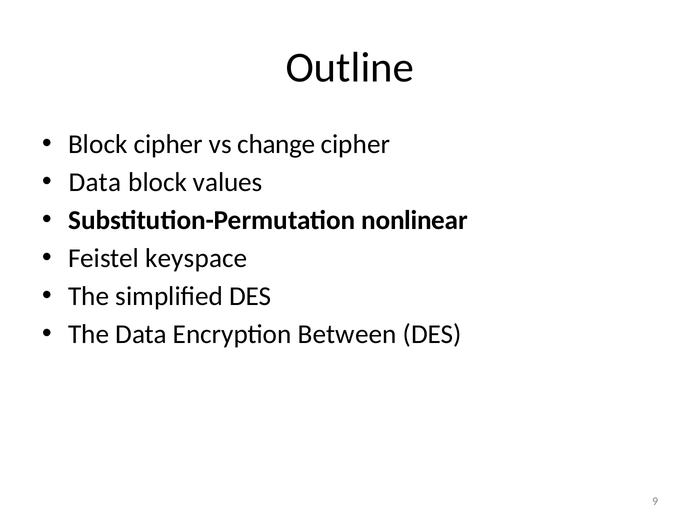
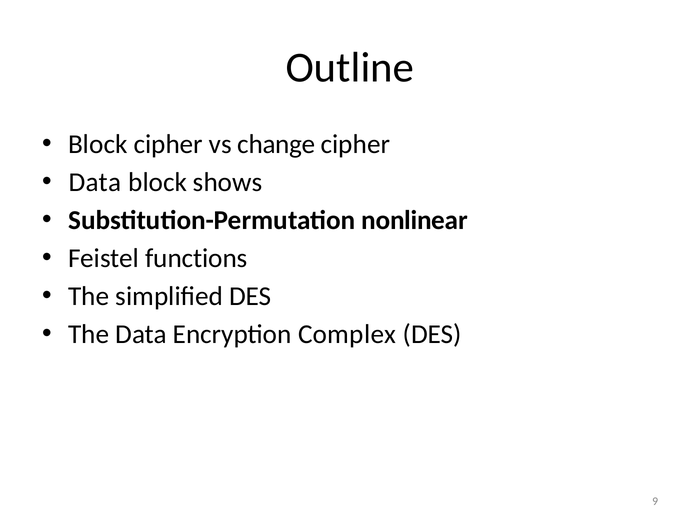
values: values -> shows
keyspace: keyspace -> functions
Between: Between -> Complex
